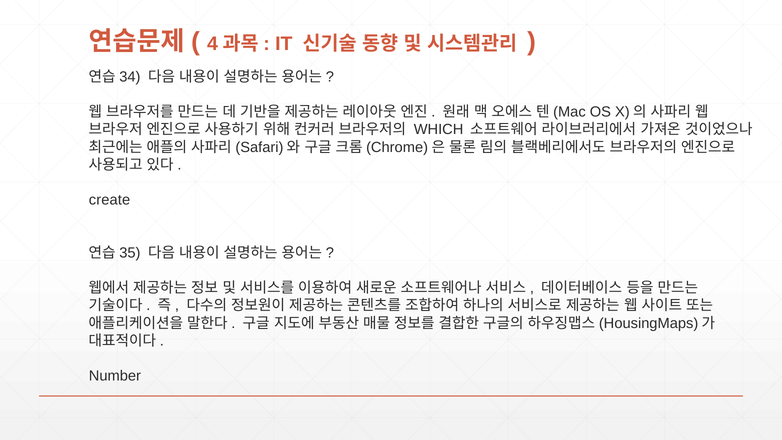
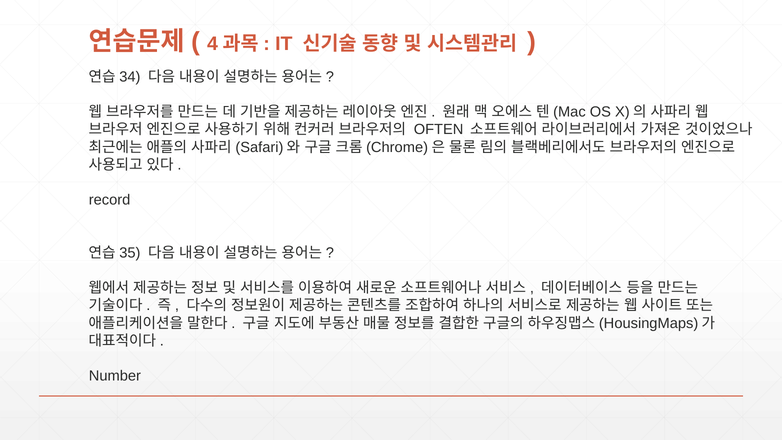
WHICH: WHICH -> OFTEN
create: create -> record
